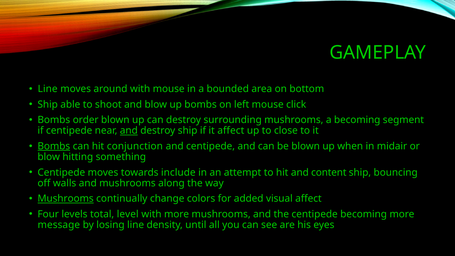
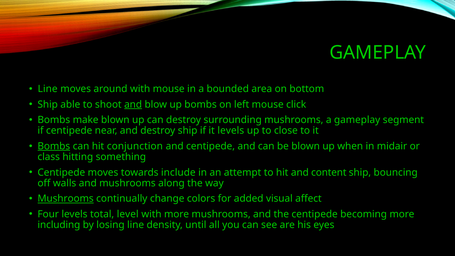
and at (133, 104) underline: none -> present
order: order -> make
a becoming: becoming -> gameplay
and at (129, 131) underline: present -> none
it affect: affect -> levels
blow at (49, 157): blow -> class
message: message -> including
